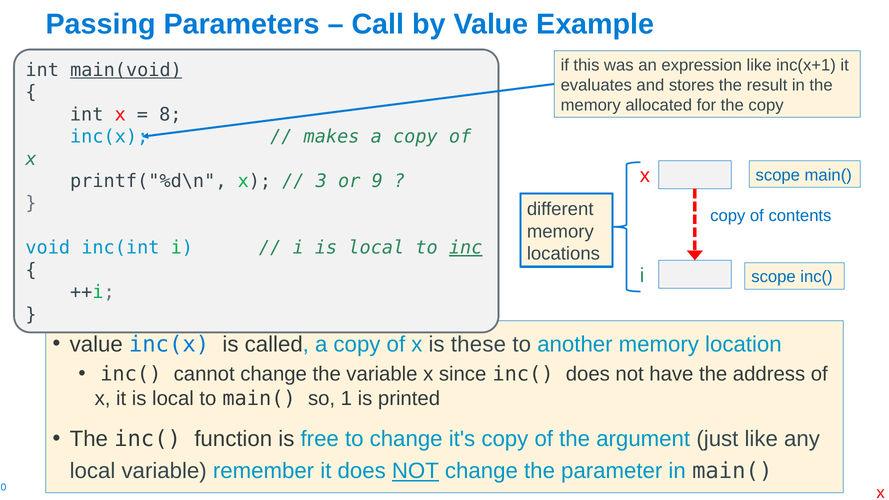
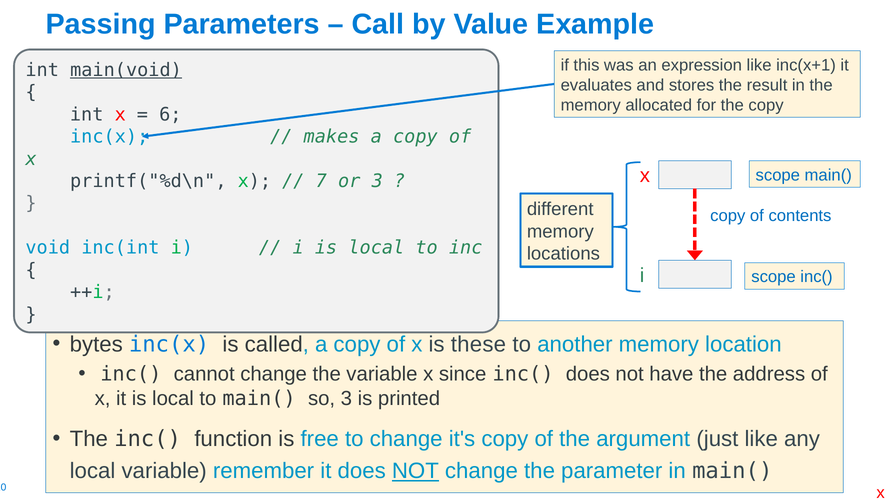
8: 8 -> 6
3: 3 -> 7
or 9: 9 -> 3
inc underline: present -> none
value at (96, 344): value -> bytes
so 1: 1 -> 3
